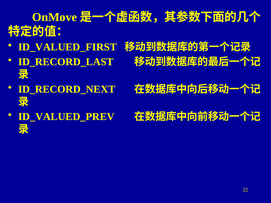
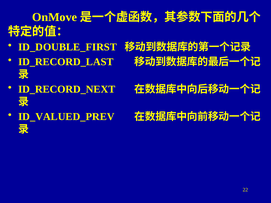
ID_VALUED_FIRST: ID_VALUED_FIRST -> ID_DOUBLE_FIRST
